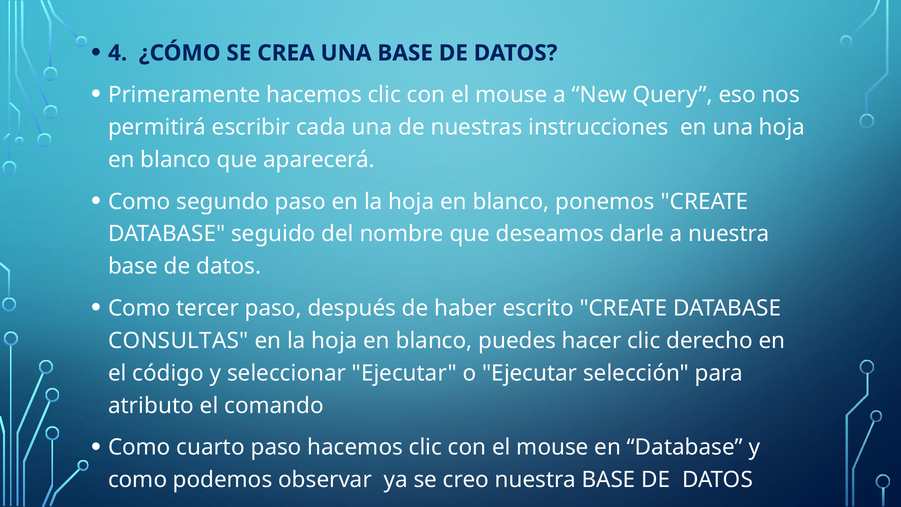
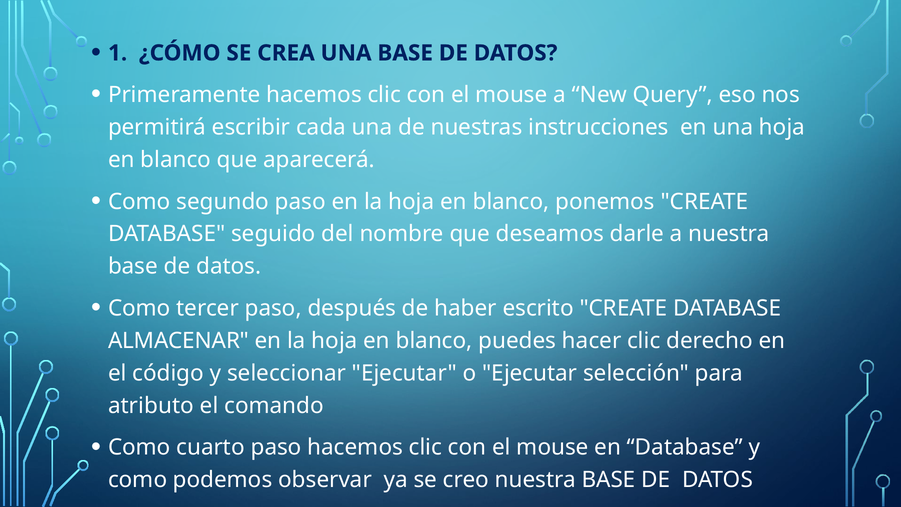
4: 4 -> 1
CONSULTAS: CONSULTAS -> ALMACENAR
